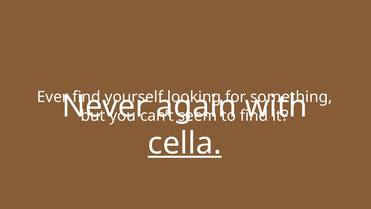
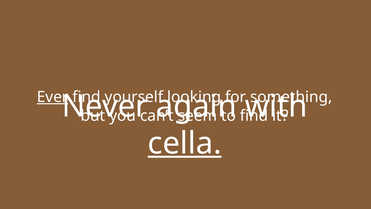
Ever underline: none -> present
